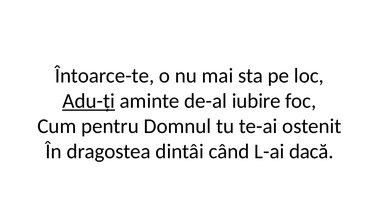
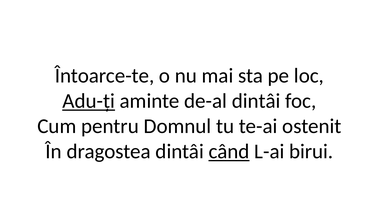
de-al iubire: iubire -> dintâi
când underline: none -> present
dacă: dacă -> birui
